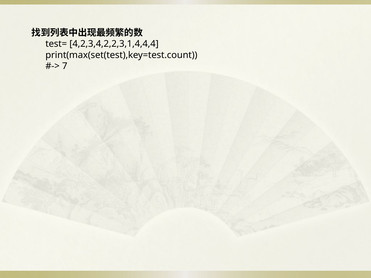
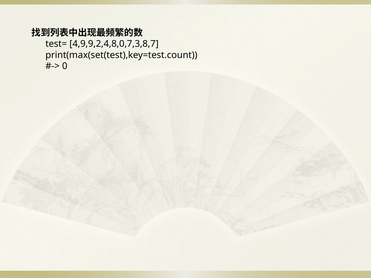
4,2,3,4,2,2,3,1,4,4,4: 4,2,3,4,2,2,3,1,4,4,4 -> 4,9,9,2,4,8,0,7,3,8,7
7: 7 -> 0
